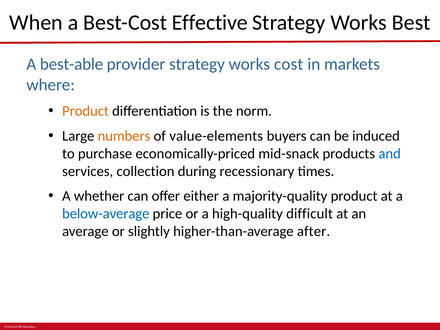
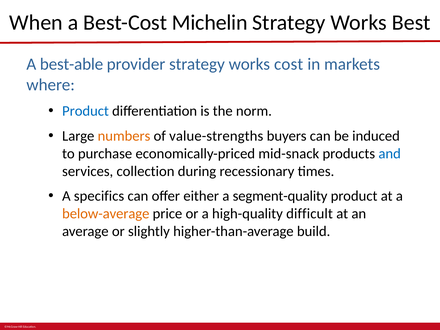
Effective: Effective -> Michelin
Product at (86, 111) colour: orange -> blue
value-elements: value-elements -> value-strengths
whether: whether -> specifics
majority-quality: majority-quality -> segment-quality
below-average colour: blue -> orange
after: after -> build
